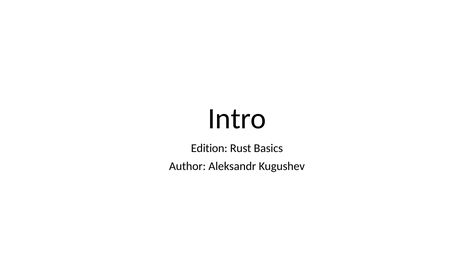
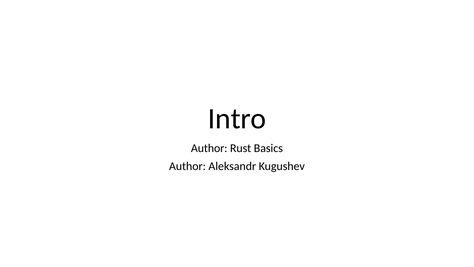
Edition at (209, 148): Edition -> Author
